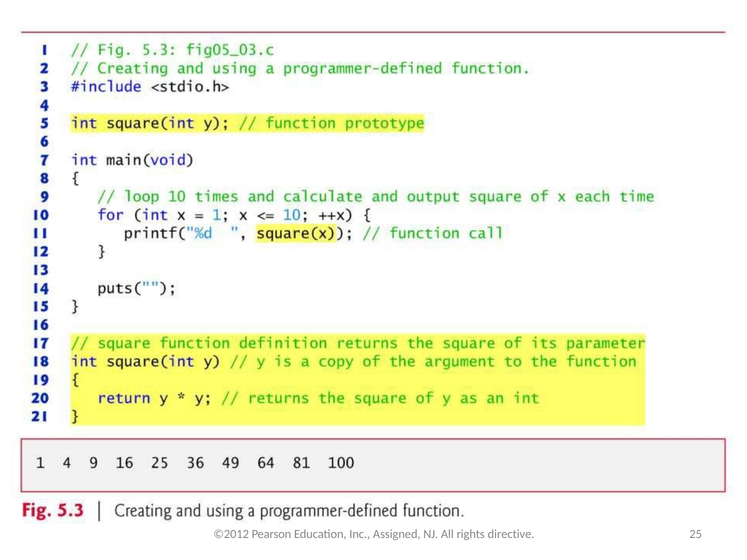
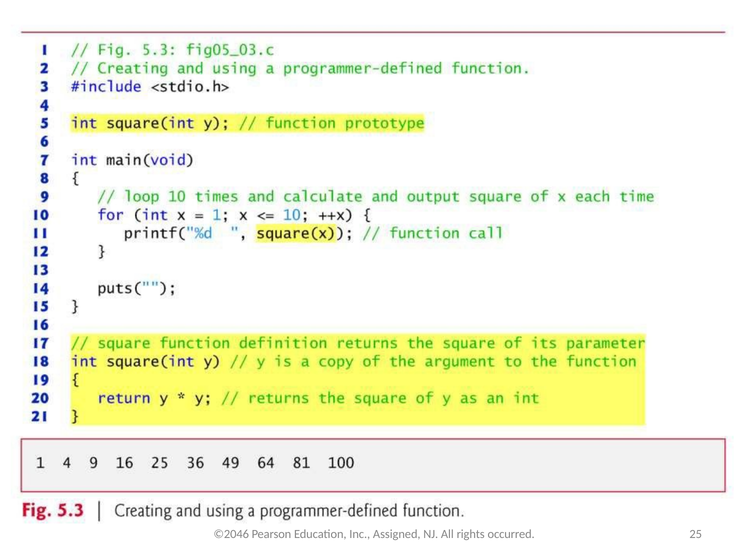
©2012: ©2012 -> ©2046
directive: directive -> occurred
